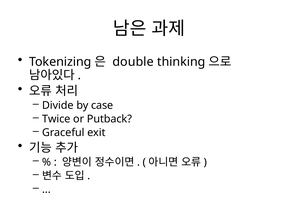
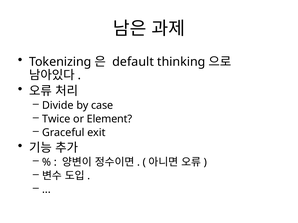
double: double -> default
Putback: Putback -> Element
